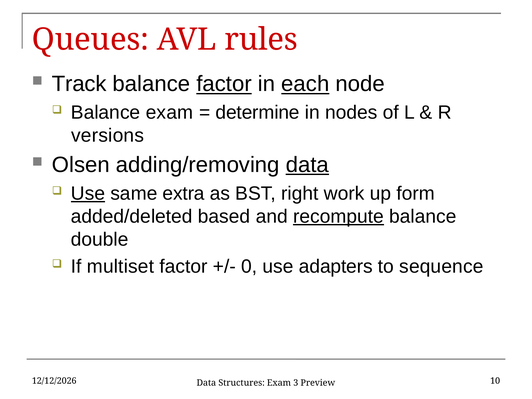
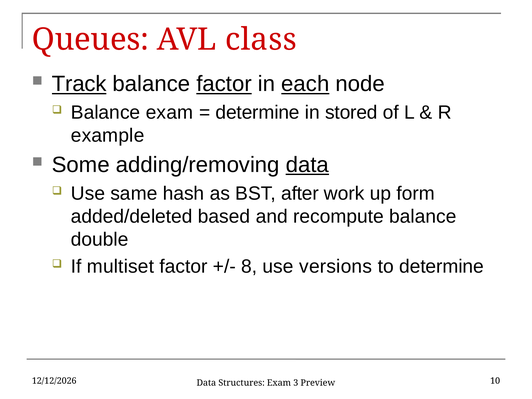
rules: rules -> class
Track underline: none -> present
nodes: nodes -> stored
versions: versions -> example
Olsen: Olsen -> Some
Use at (88, 193) underline: present -> none
extra: extra -> hash
right: right -> after
recompute underline: present -> none
0: 0 -> 8
adapters: adapters -> versions
to sequence: sequence -> determine
